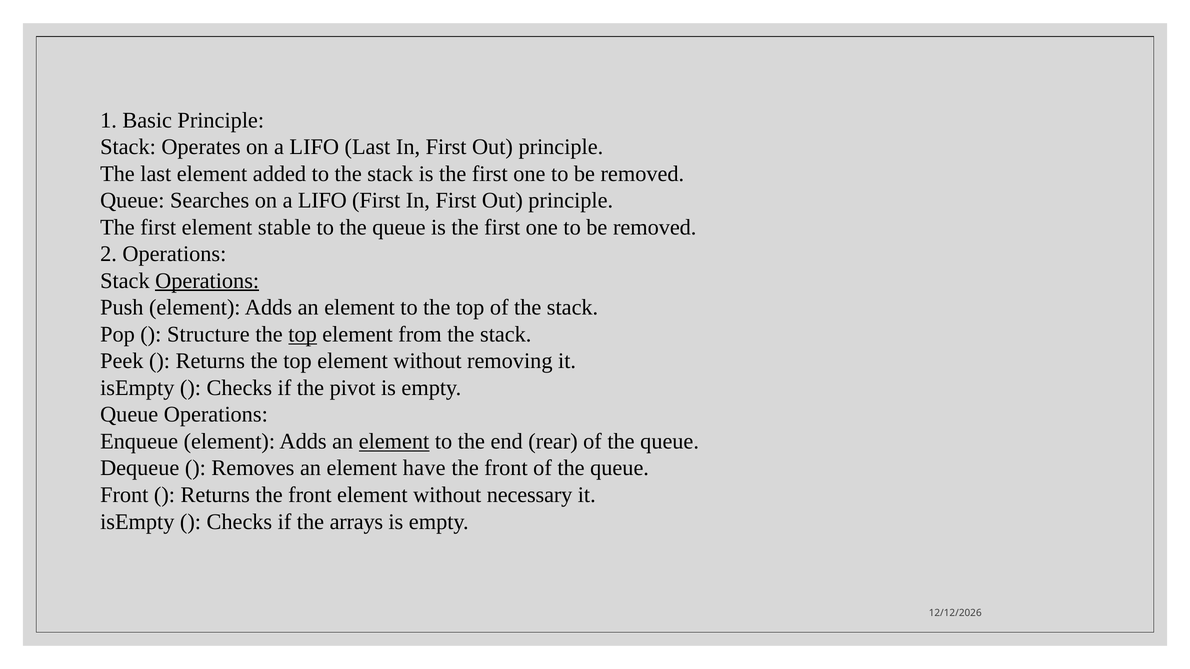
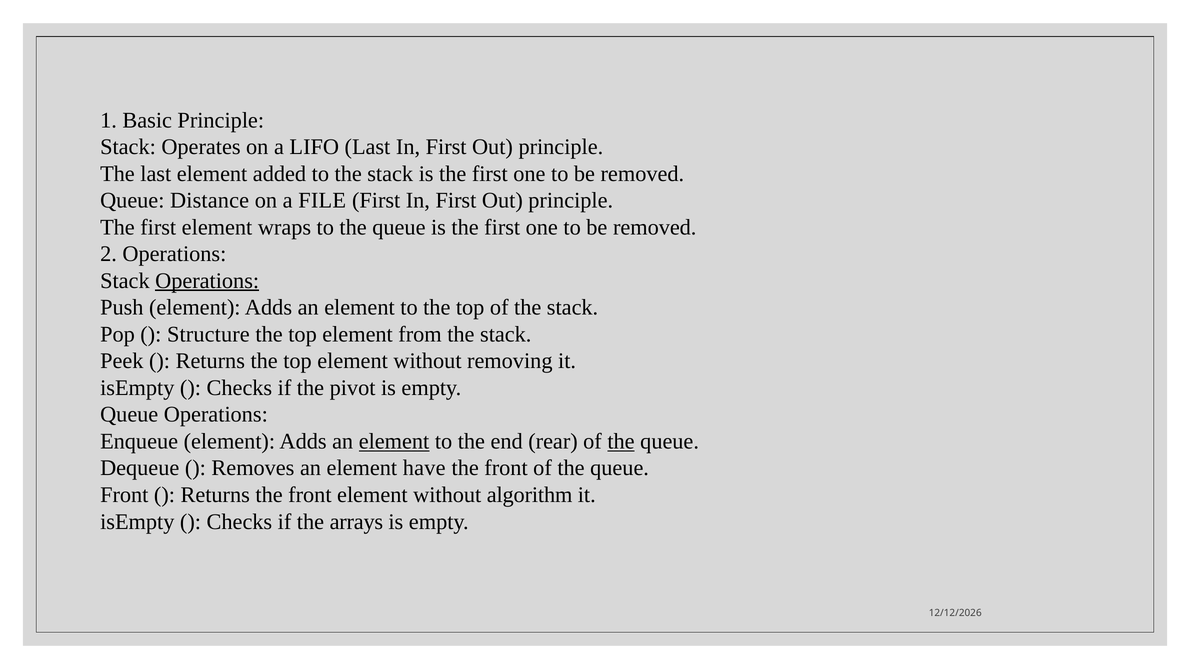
Searches: Searches -> Distance
LIFO at (322, 201): LIFO -> FILE
stable: stable -> wraps
top at (303, 335) underline: present -> none
the at (621, 442) underline: none -> present
necessary: necessary -> algorithm
